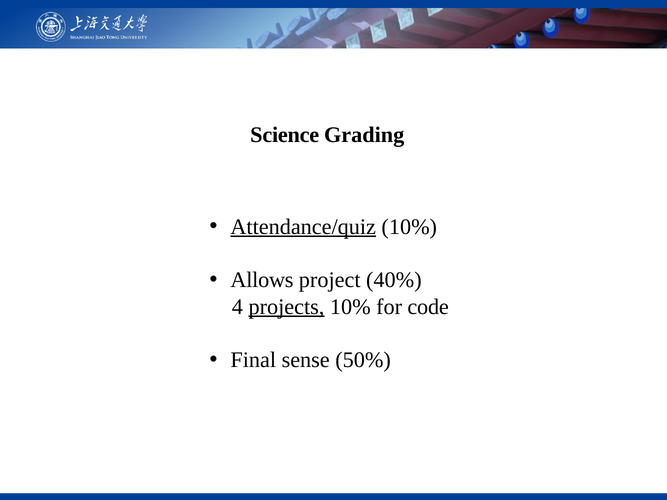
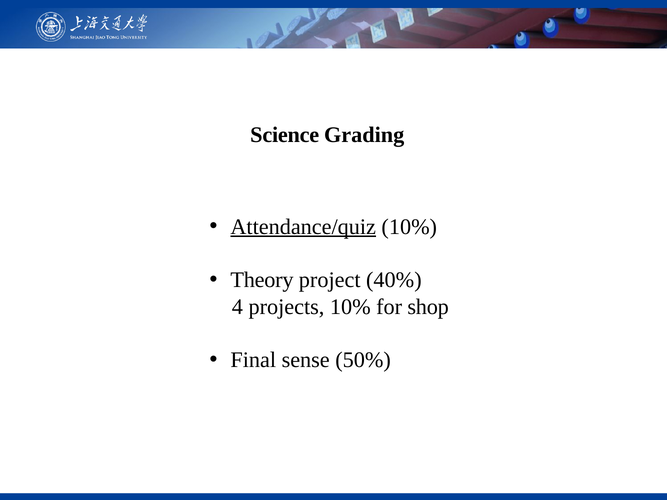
Allows: Allows -> Theory
projects underline: present -> none
code: code -> shop
